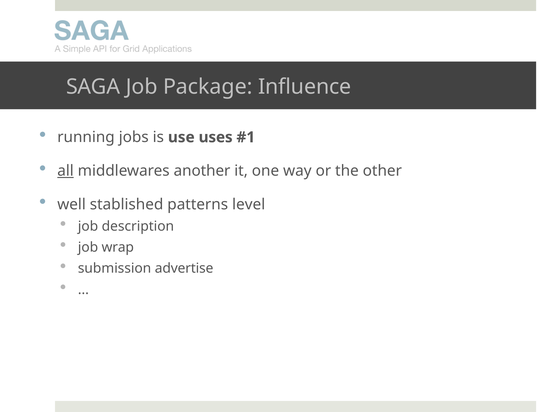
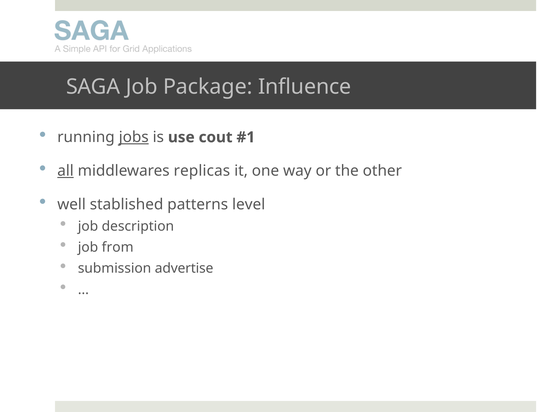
jobs underline: none -> present
uses: uses -> cout
another: another -> replicas
wrap: wrap -> from
